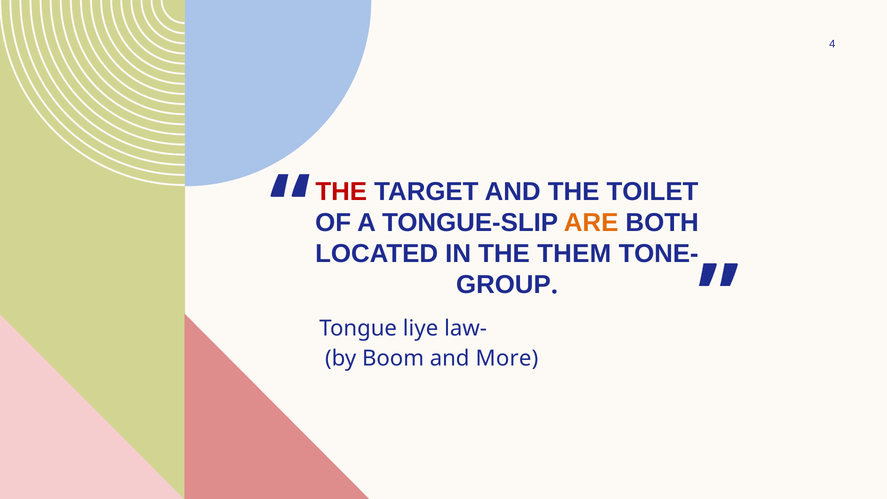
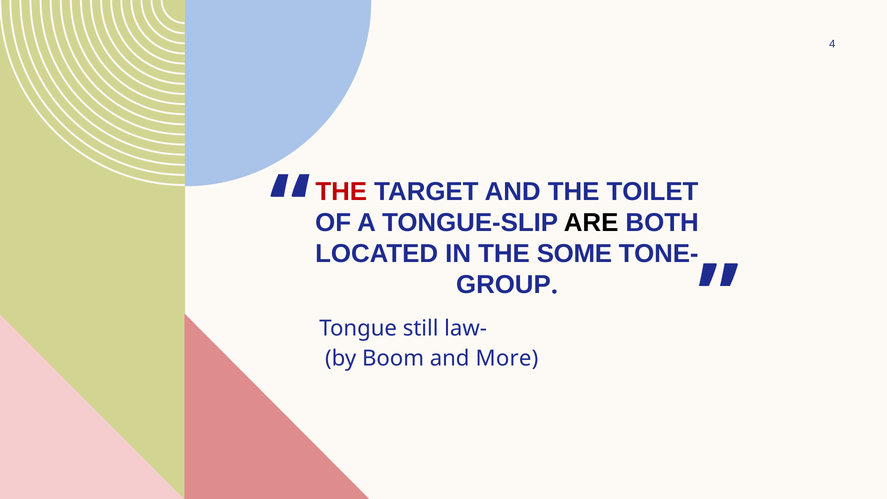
ARE colour: orange -> black
THEM: THEM -> SOME
liye: liye -> still
